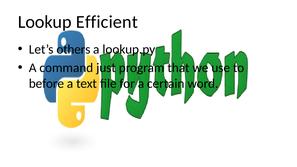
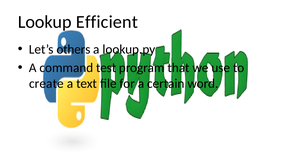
just: just -> test
before: before -> create
